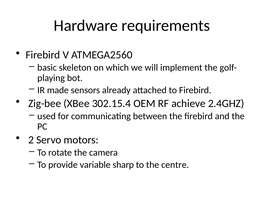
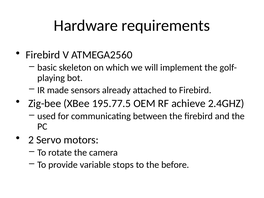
302.15.4: 302.15.4 -> 195.77.5
sharp: sharp -> stops
centre: centre -> before
